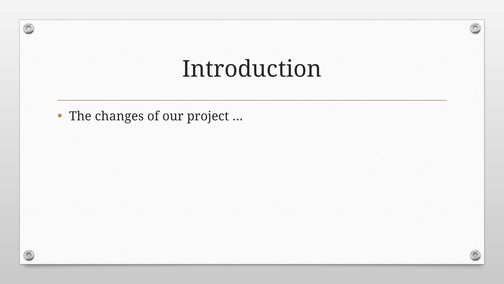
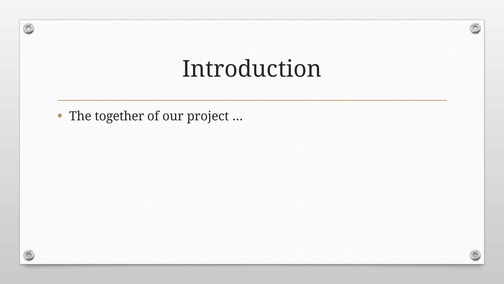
changes: changes -> together
